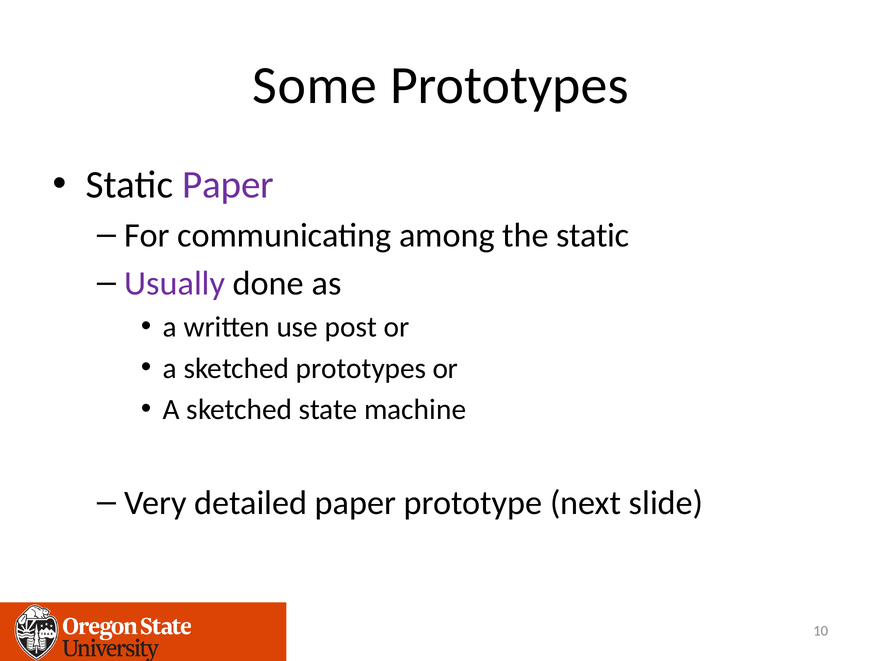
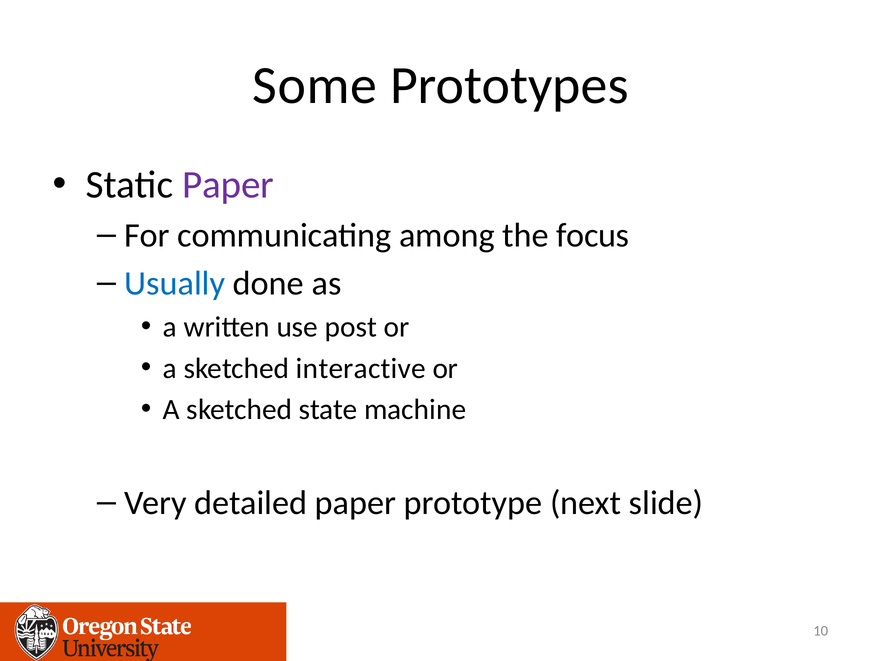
the static: static -> focus
Usually colour: purple -> blue
sketched prototypes: prototypes -> interactive
